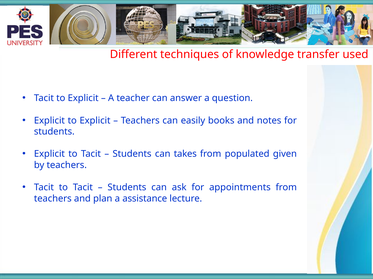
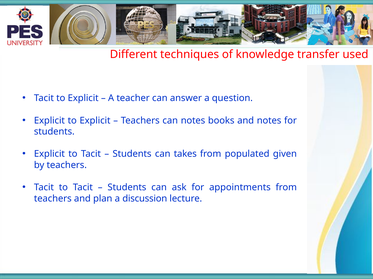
can easily: easily -> notes
assistance: assistance -> discussion
